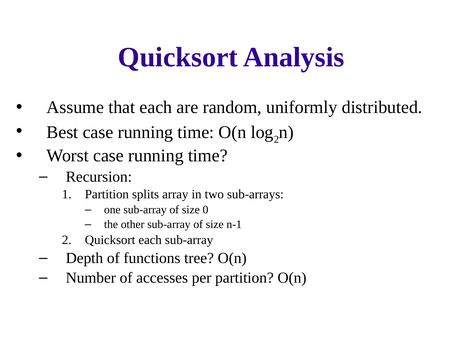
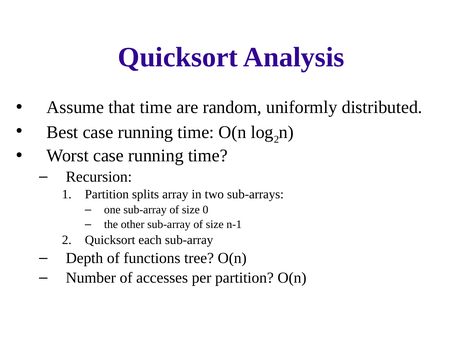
that each: each -> time
